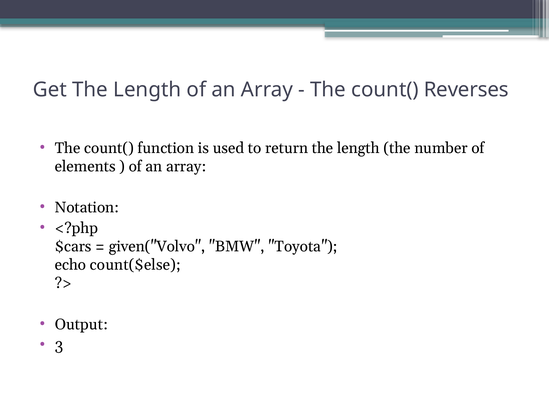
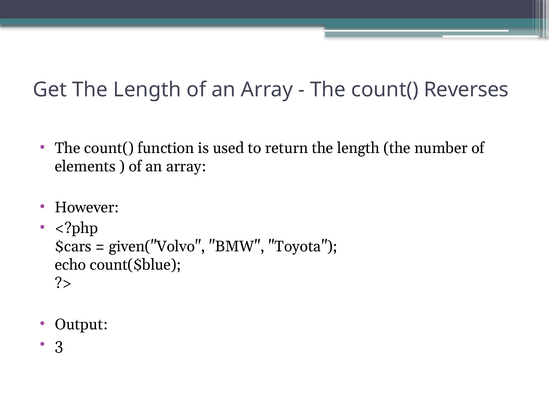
Notation: Notation -> However
count($else: count($else -> count($blue
